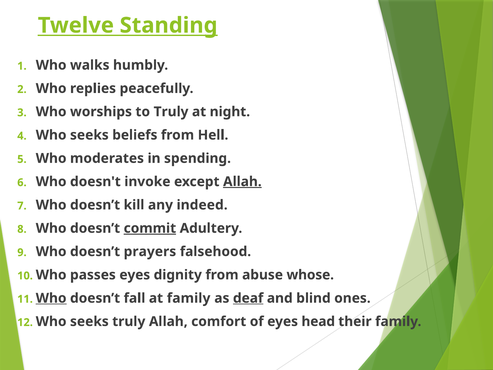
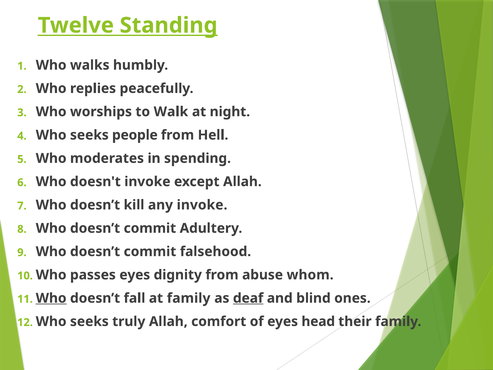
to Truly: Truly -> Walk
beliefs: beliefs -> people
Allah at (242, 182) underline: present -> none
any indeed: indeed -> invoke
commit at (150, 228) underline: present -> none
prayers at (150, 251): prayers -> commit
whose: whose -> whom
